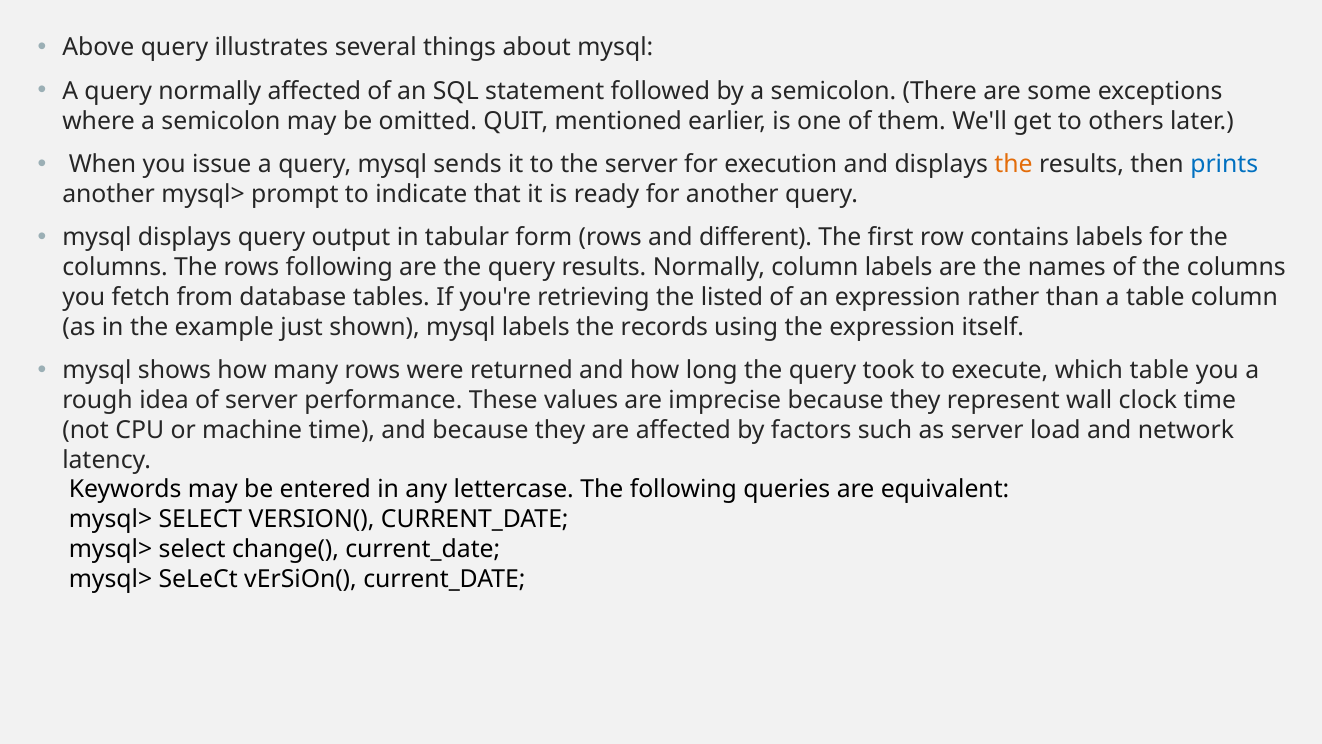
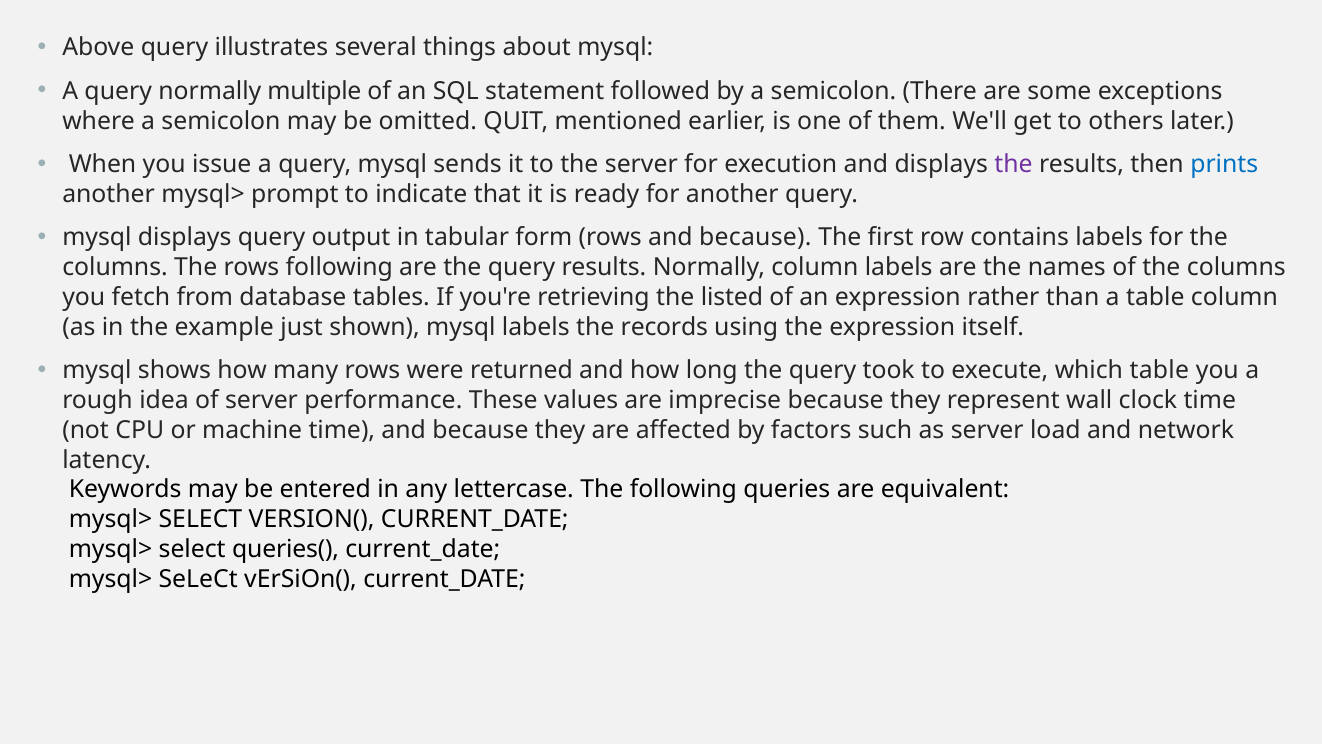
normally affected: affected -> multiple
the at (1014, 164) colour: orange -> purple
rows and different: different -> because
change(: change( -> queries(
